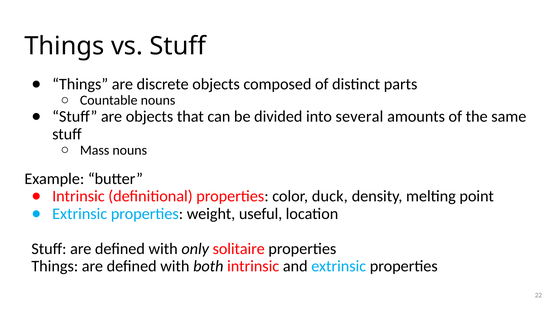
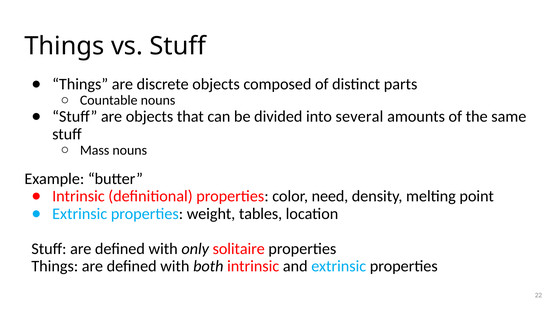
duck: duck -> need
useful: useful -> tables
